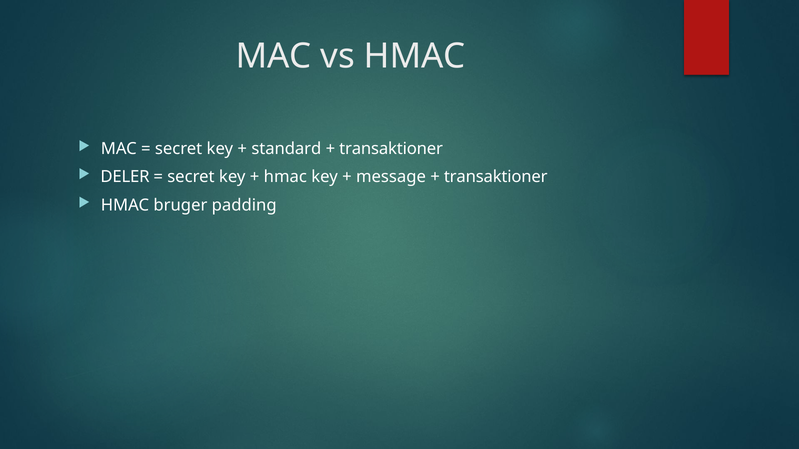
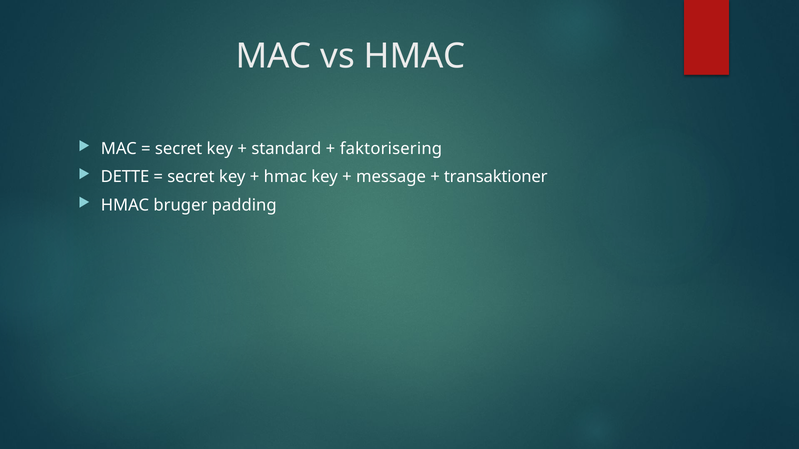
transaktioner at (391, 149): transaktioner -> faktorisering
DELER: DELER -> DETTE
